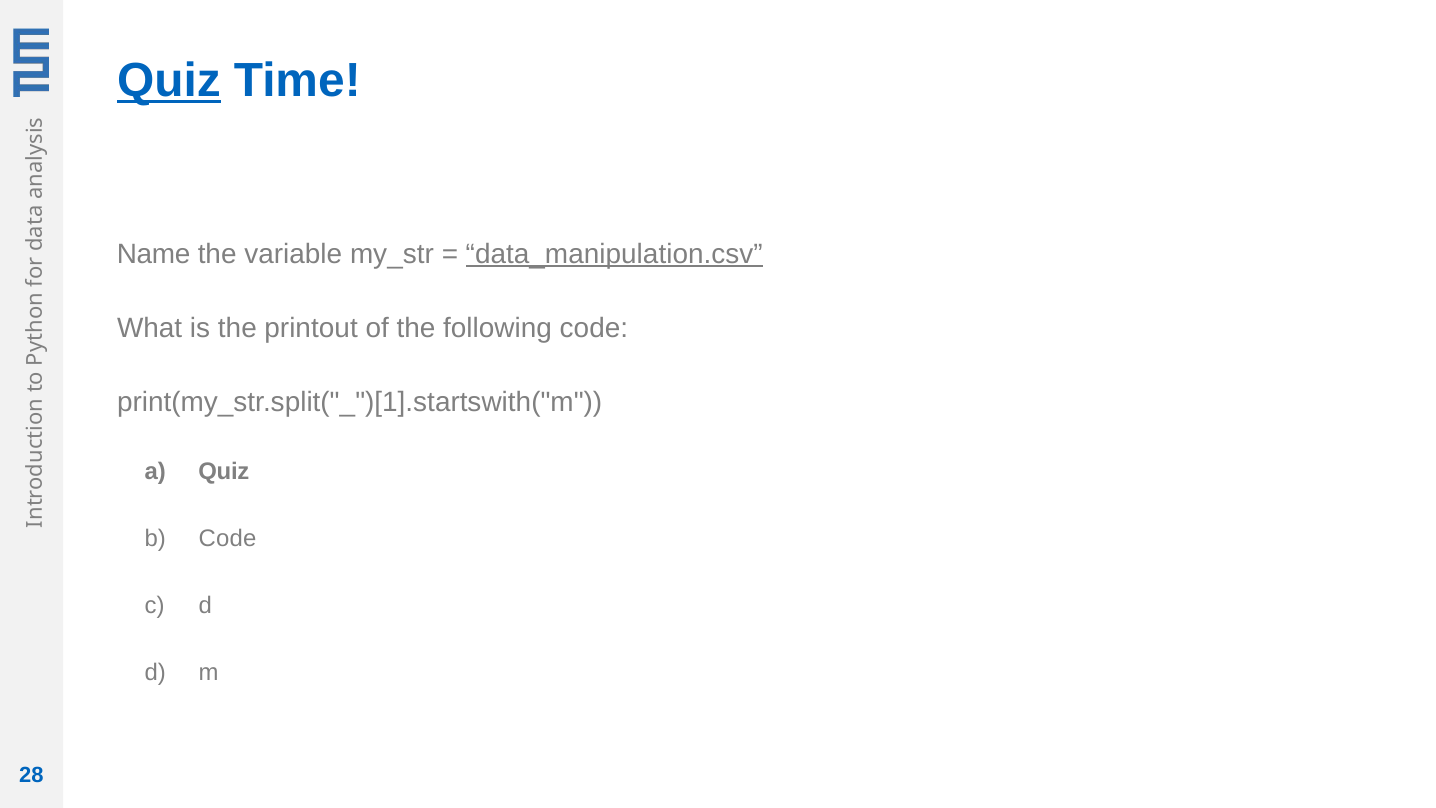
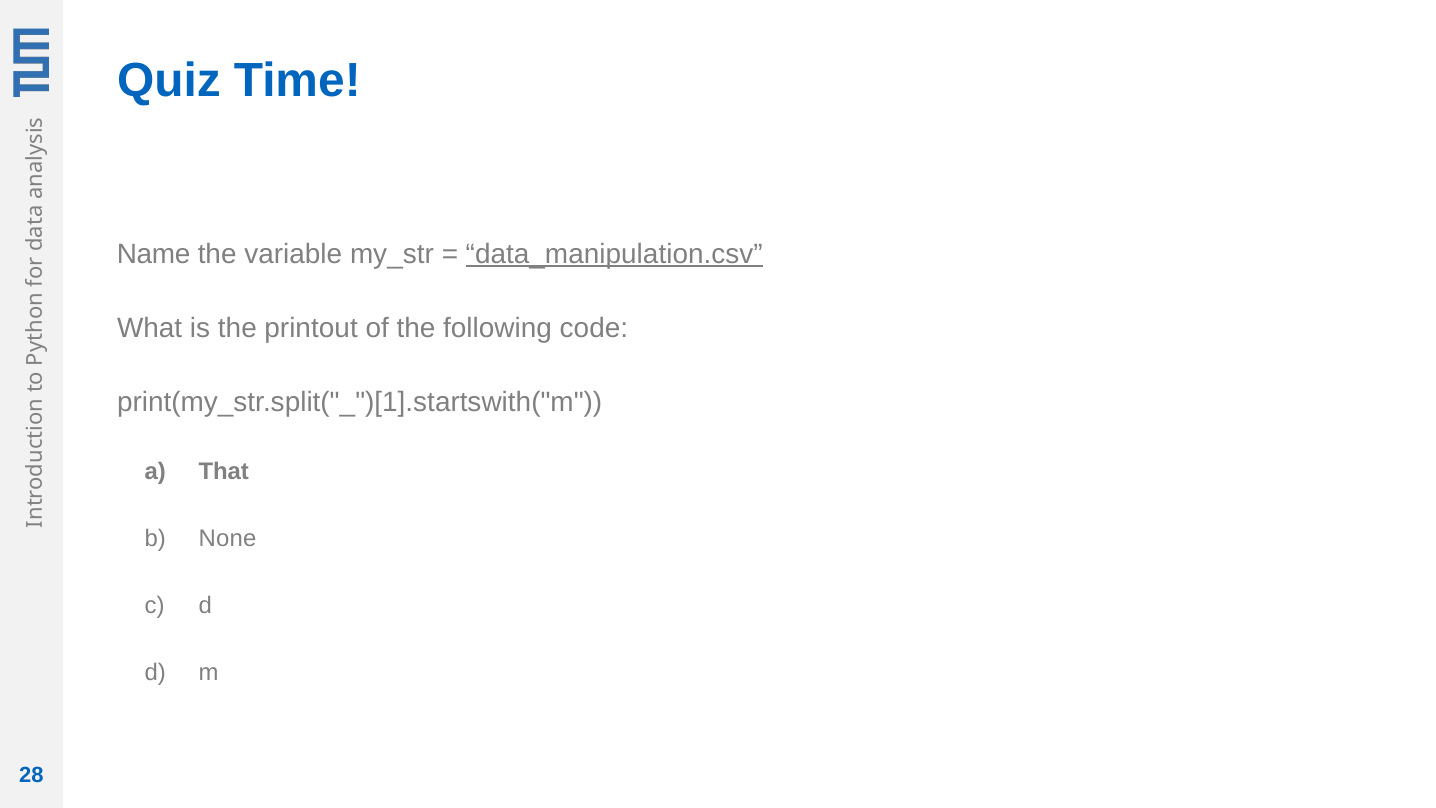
Quiz at (169, 81) underline: present -> none
Quiz at (224, 472): Quiz -> That
Code at (228, 539): Code -> None
